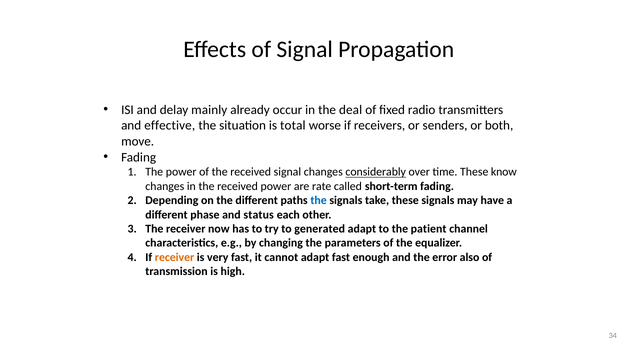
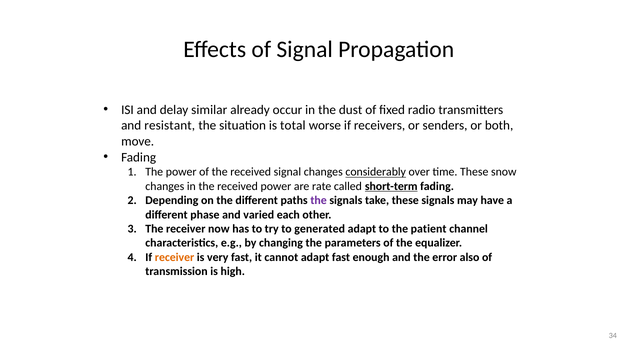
mainly: mainly -> similar
deal: deal -> dust
effective: effective -> resistant
know: know -> snow
short-term underline: none -> present
the at (319, 200) colour: blue -> purple
status: status -> varied
